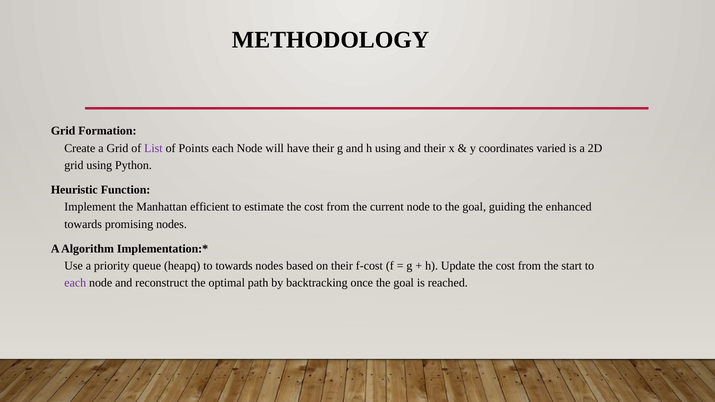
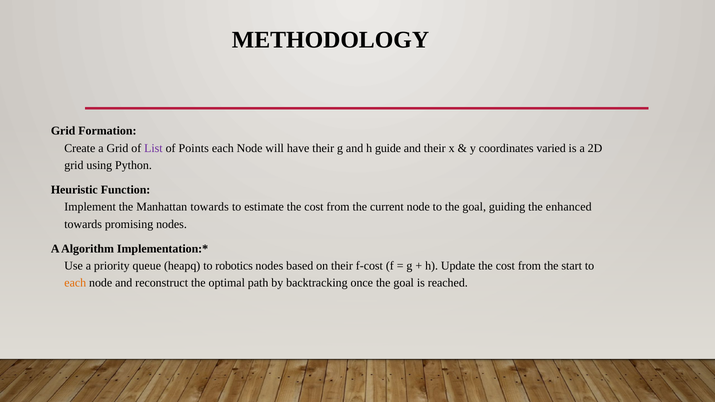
h using: using -> guide
Manhattan efficient: efficient -> towards
to towards: towards -> robotics
each at (75, 283) colour: purple -> orange
